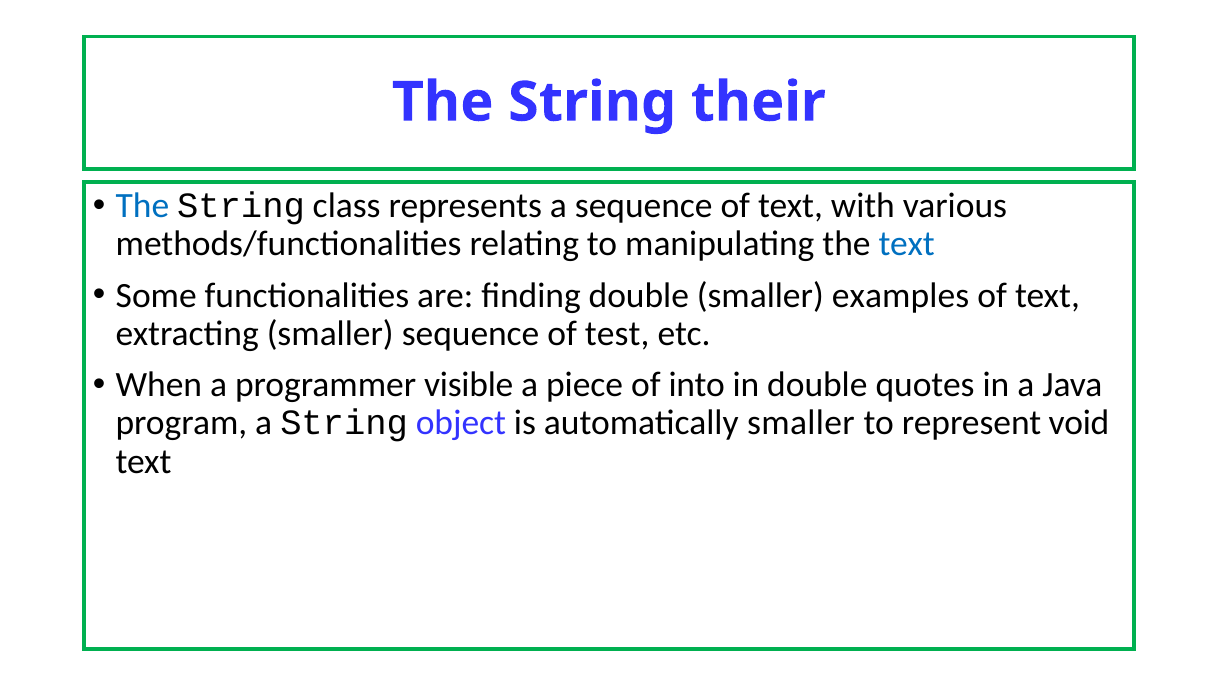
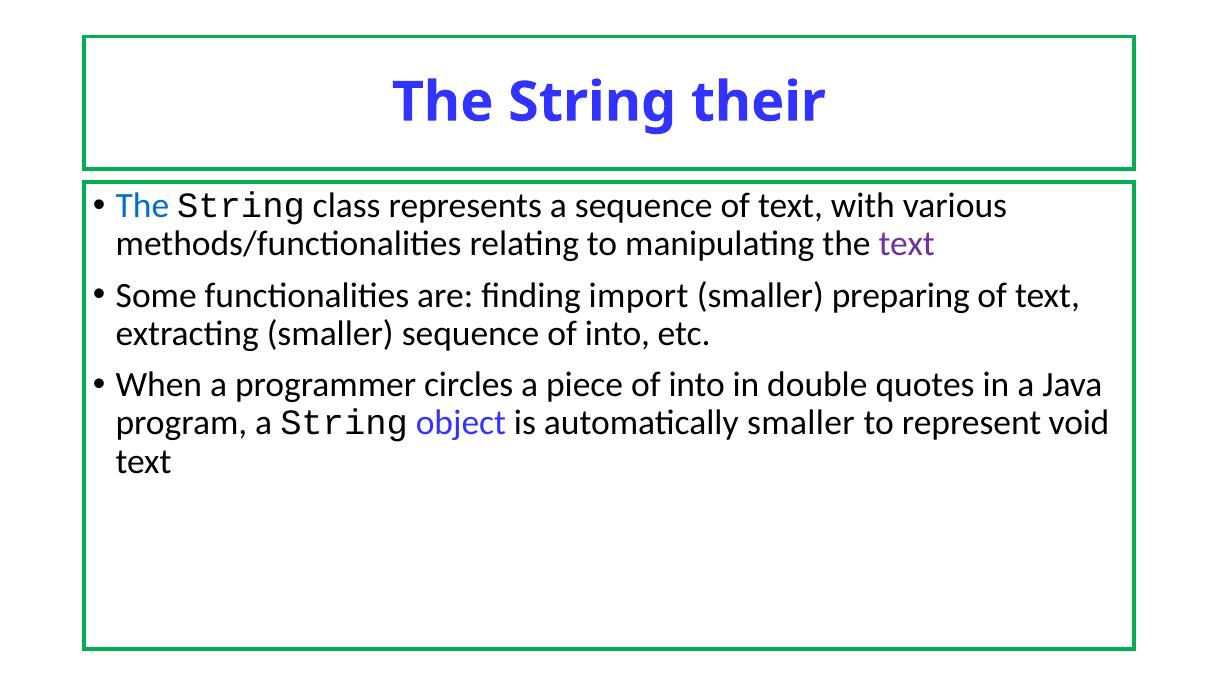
text at (907, 244) colour: blue -> purple
finding double: double -> import
examples: examples -> preparing
sequence of test: test -> into
visible: visible -> circles
